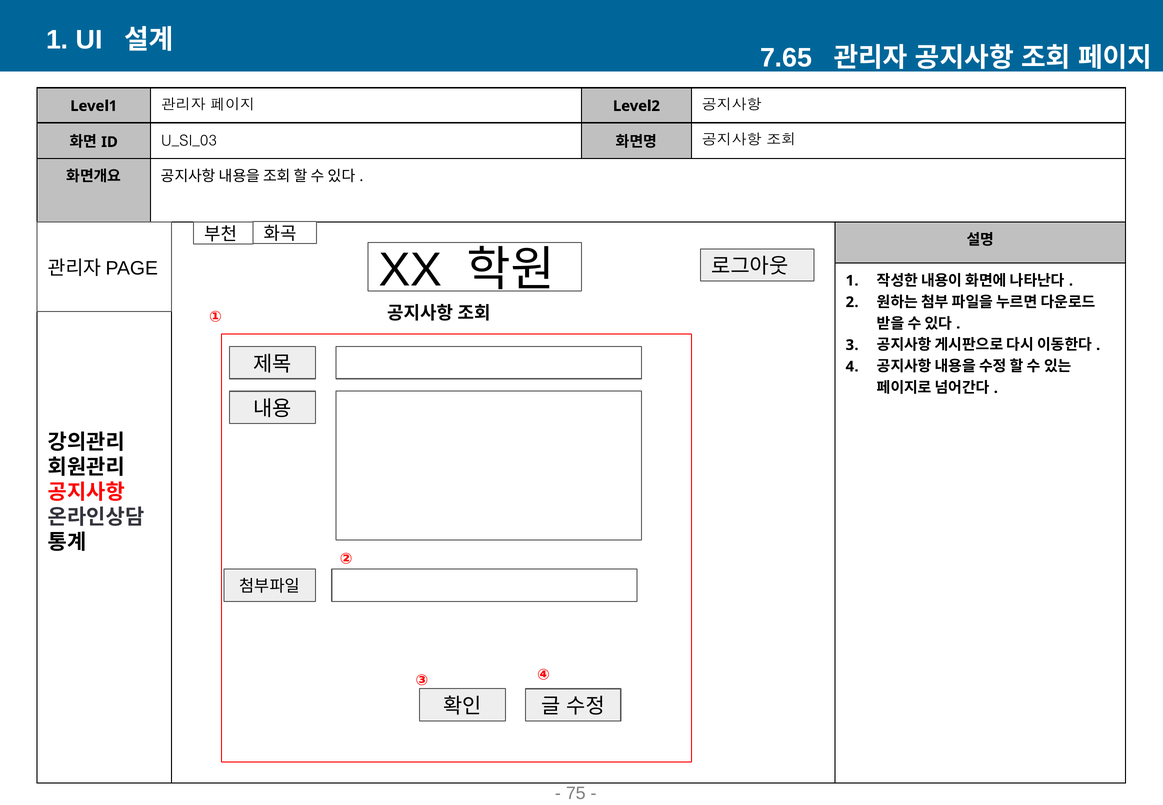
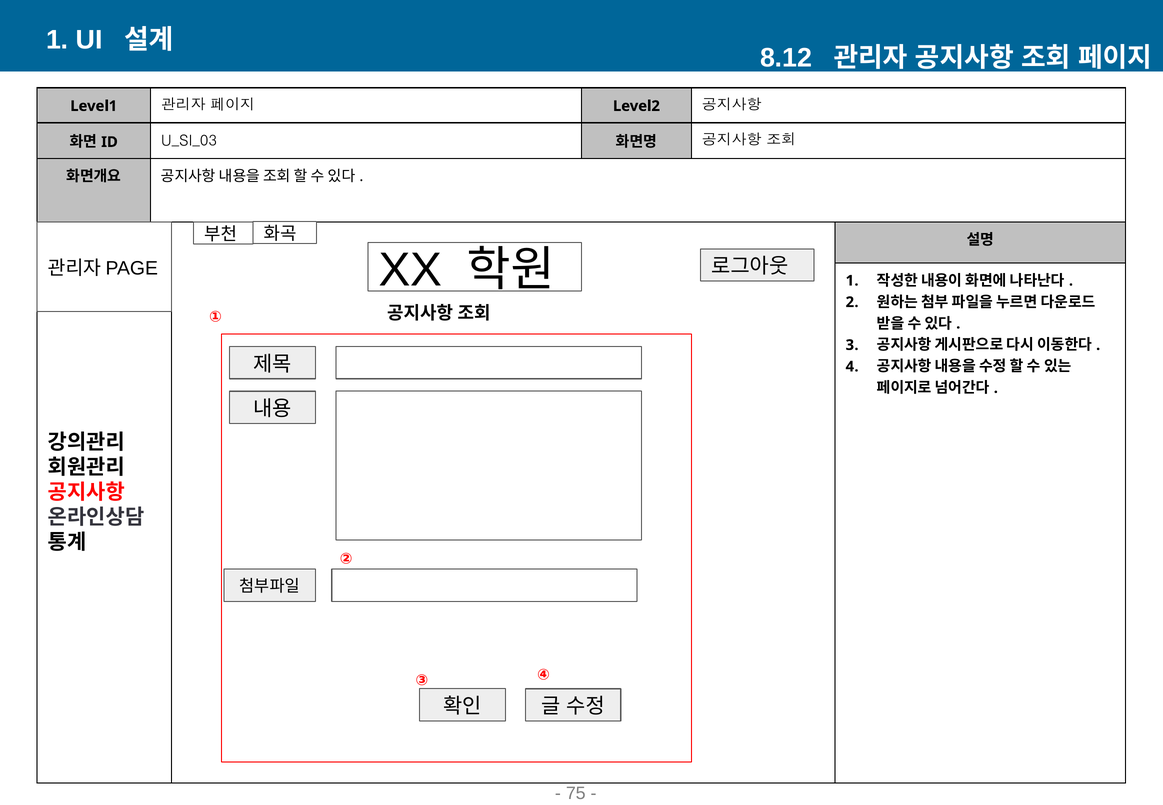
7.65: 7.65 -> 8.12
